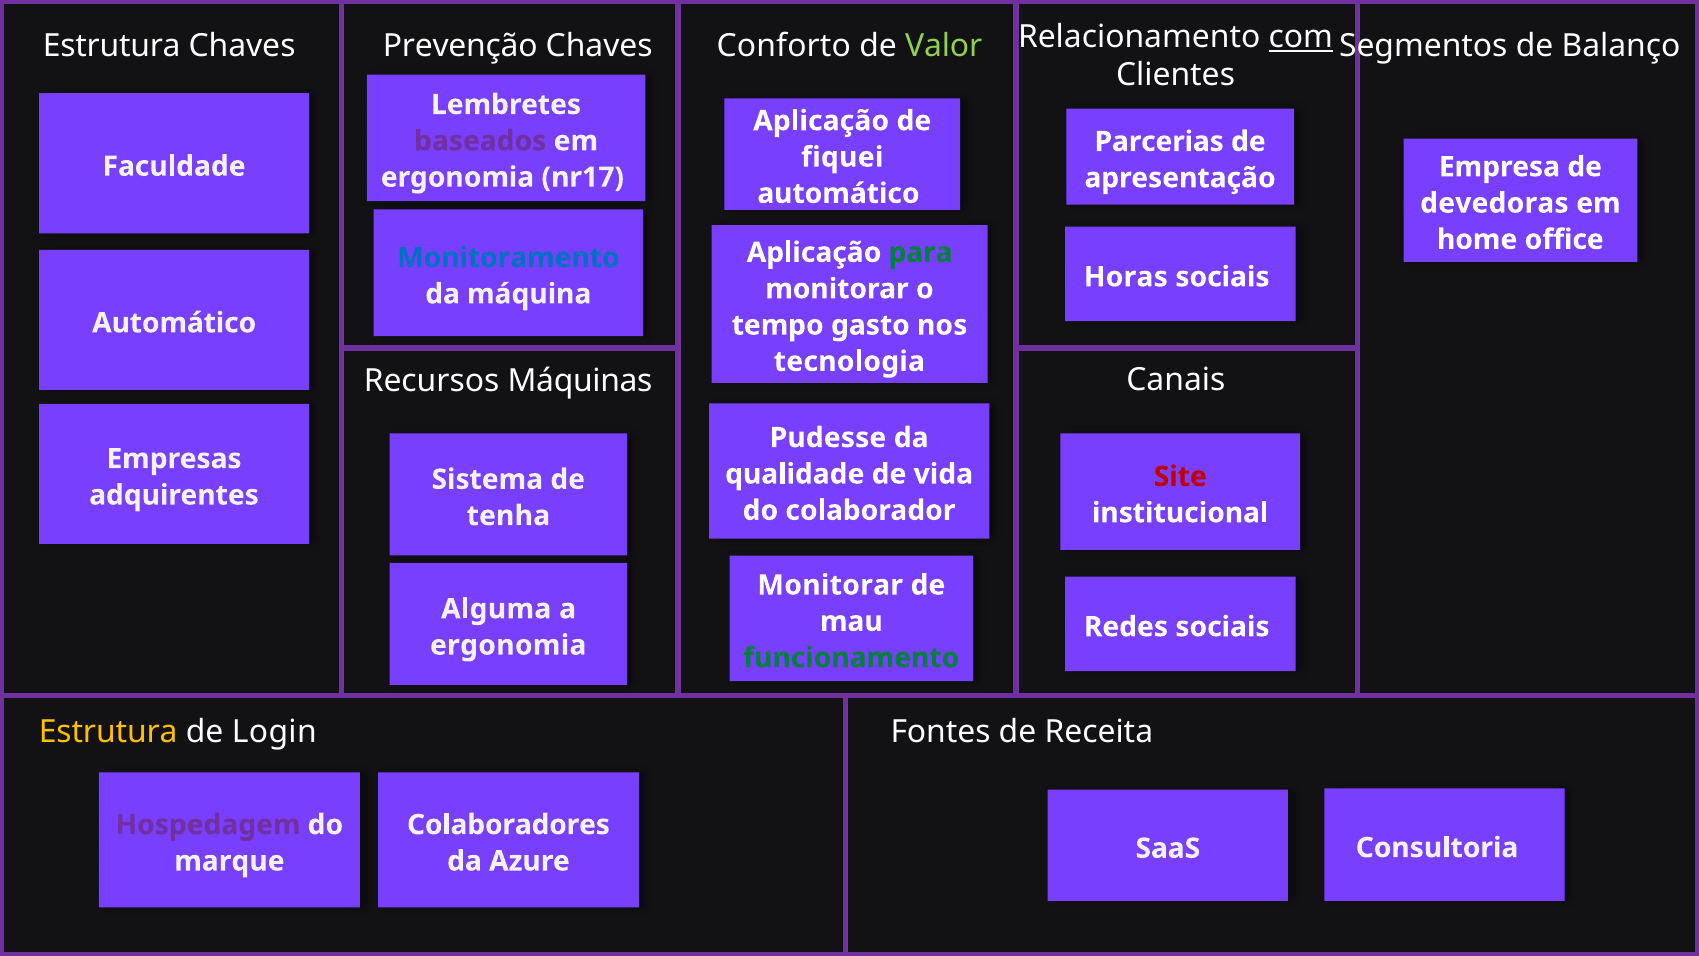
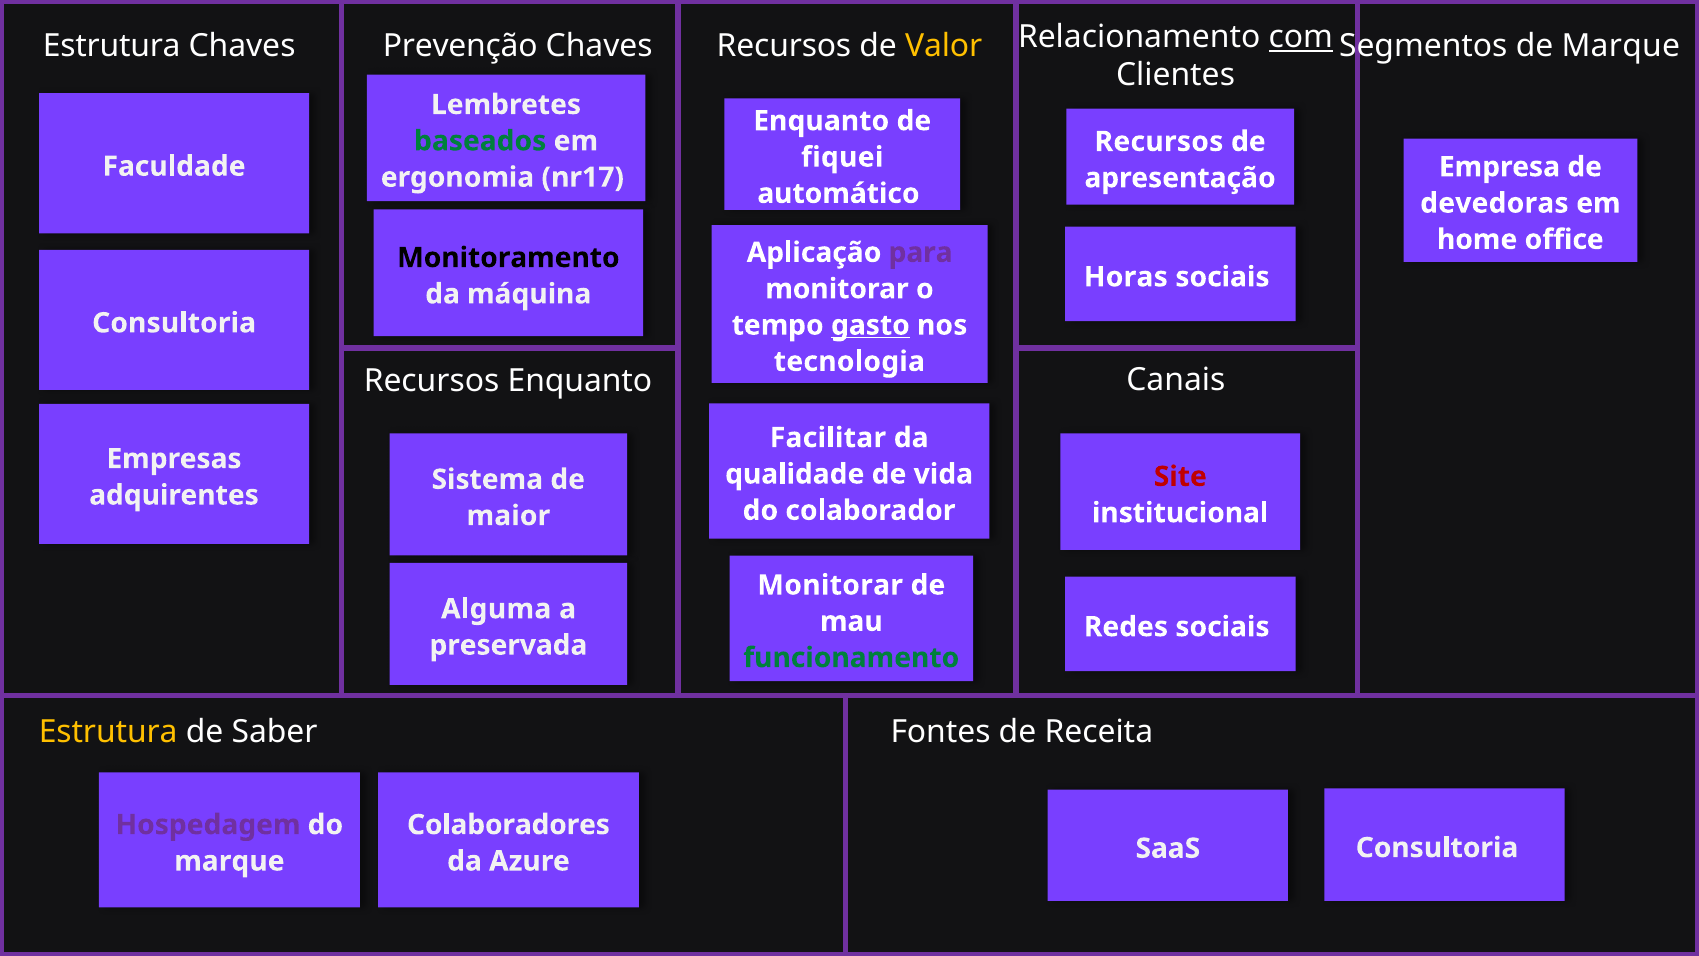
Chaves Conforto: Conforto -> Recursos
Valor colour: light green -> yellow
de Balanço: Balanço -> Marque
Aplicação at (821, 121): Aplicação -> Enquanto
baseados colour: purple -> green
Parcerias at (1159, 142): Parcerias -> Recursos
para colour: green -> purple
Monitoramento colour: blue -> black
Automático at (174, 323): Automático -> Consultoria
gasto underline: none -> present
Recursos Máquinas: Máquinas -> Enquanto
Pudesse: Pudesse -> Facilitar
tenha: tenha -> maior
ergonomia at (508, 645): ergonomia -> preservada
Login: Login -> Saber
